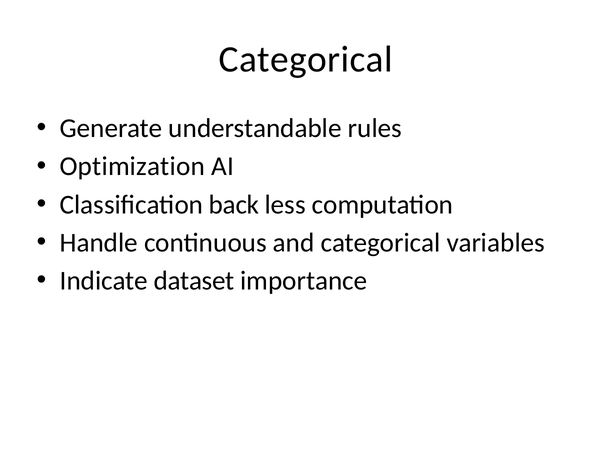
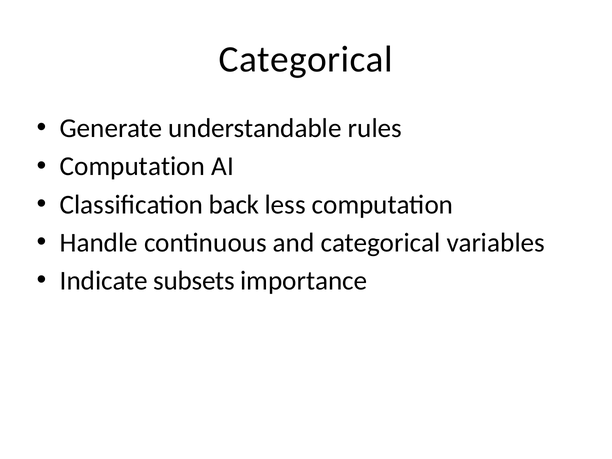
Optimization at (132, 166): Optimization -> Computation
dataset: dataset -> subsets
